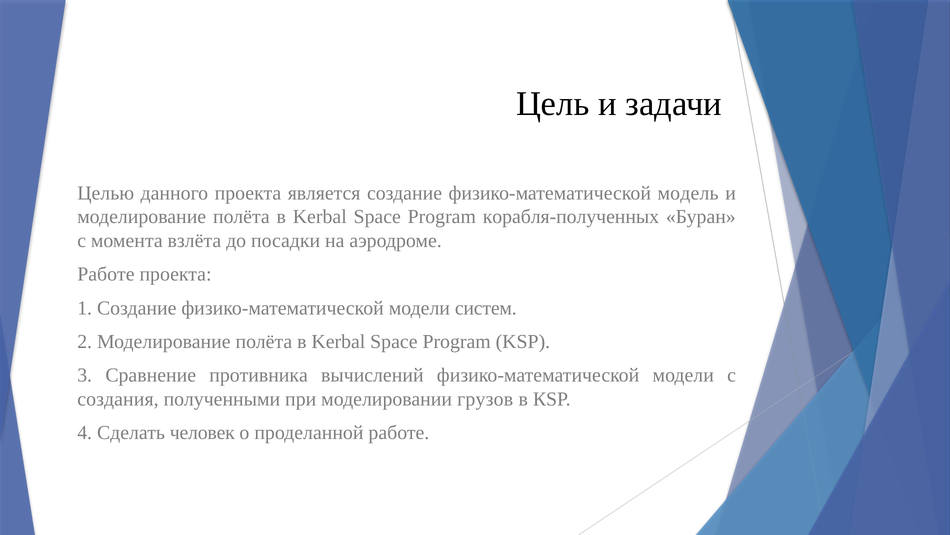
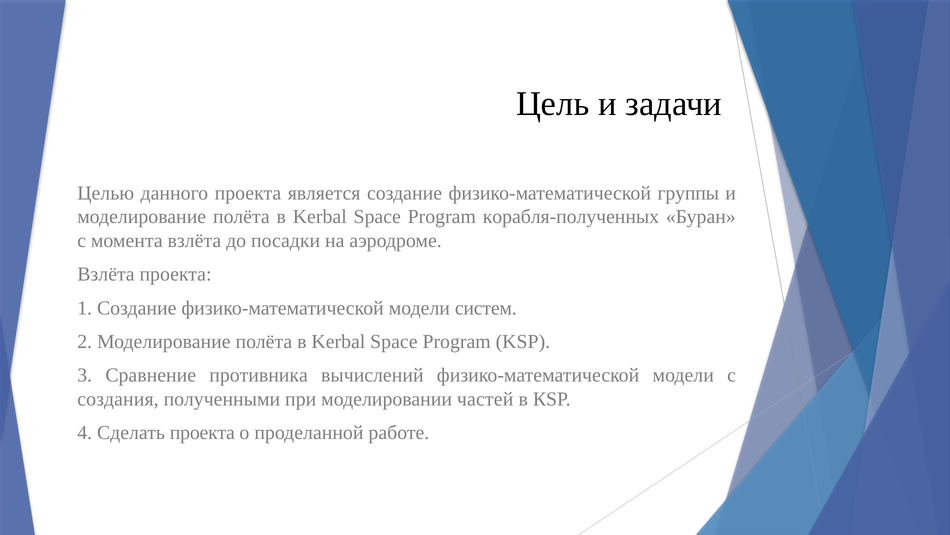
модель: модель -> группы
Работе at (106, 274): Работе -> Взлёта
грузов: грузов -> частей
Сделать человек: человек -> проекта
